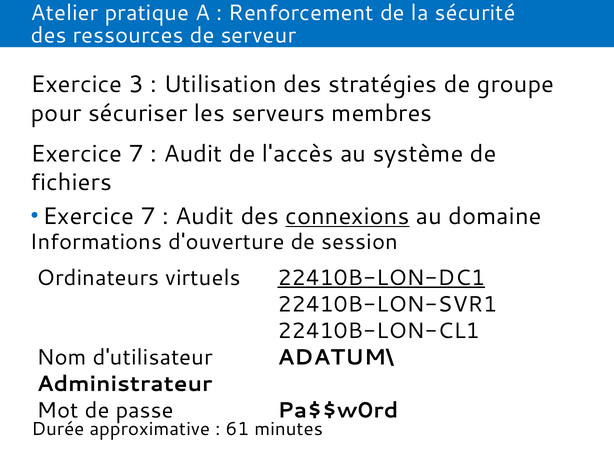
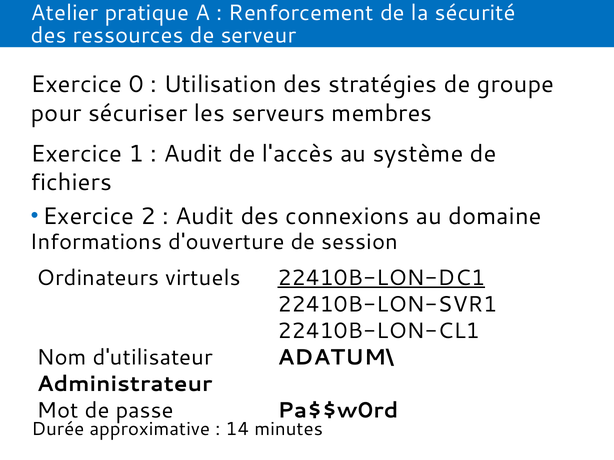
3: 3 -> 0
7 at (136, 154): 7 -> 1
7 at (148, 216): 7 -> 2
connexions underline: present -> none
61: 61 -> 14
